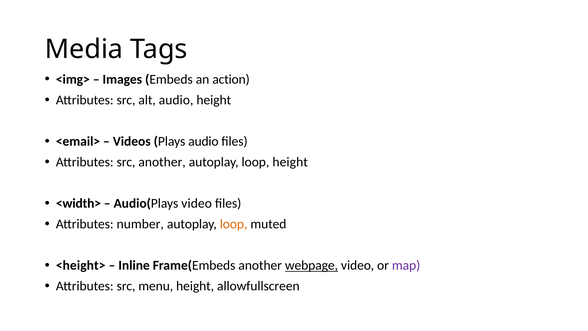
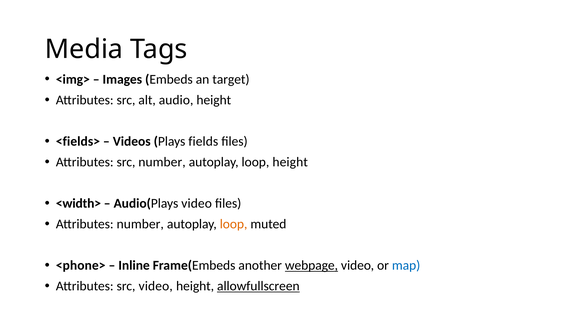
action: action -> target
<email>: <email> -> <fields>
Plays audio: audio -> fields
src another: another -> number
<height>: <height> -> <phone>
map colour: purple -> blue
src menu: menu -> video
allowfullscreen underline: none -> present
